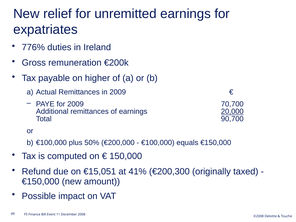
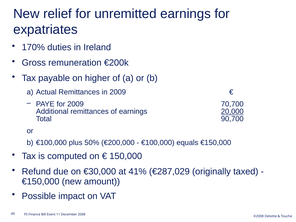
776%: 776% -> 170%
€15,051: €15,051 -> €30,000
€200,300: €200,300 -> €287,029
